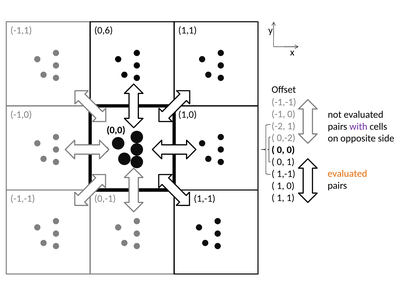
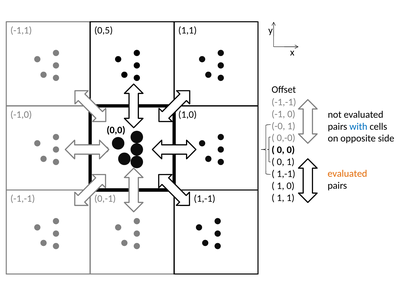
0,6: 0,6 -> 0,5
-2: -2 -> -0
with colour: purple -> blue
0,-2: 0,-2 -> 0,-0
